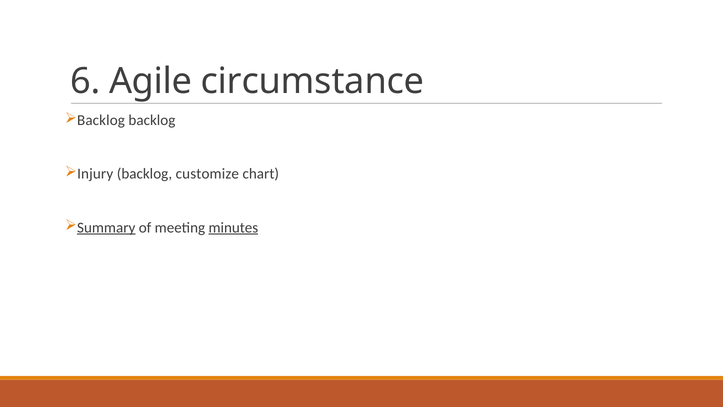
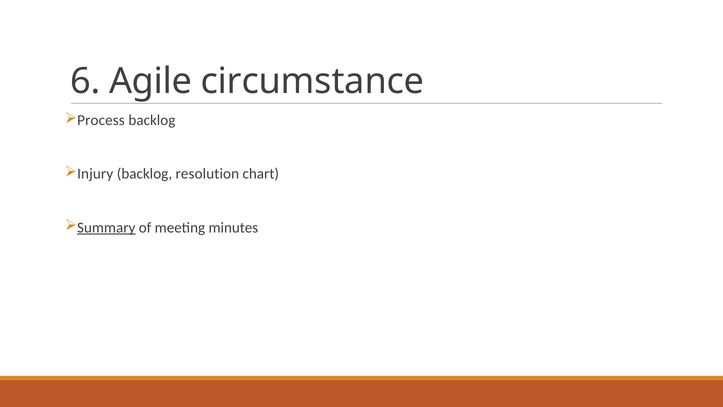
Backlog at (101, 120): Backlog -> Process
customize: customize -> resolution
minutes underline: present -> none
